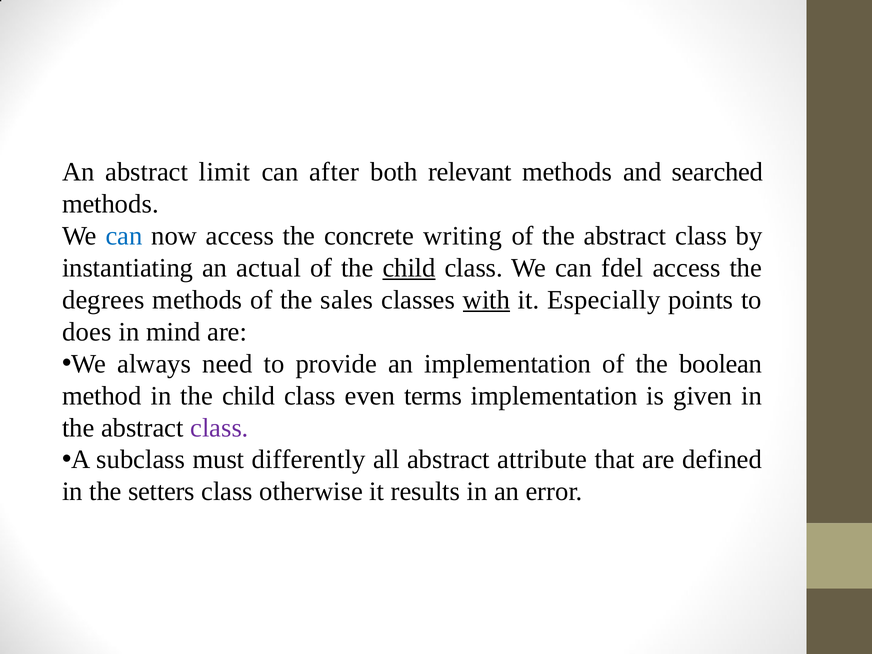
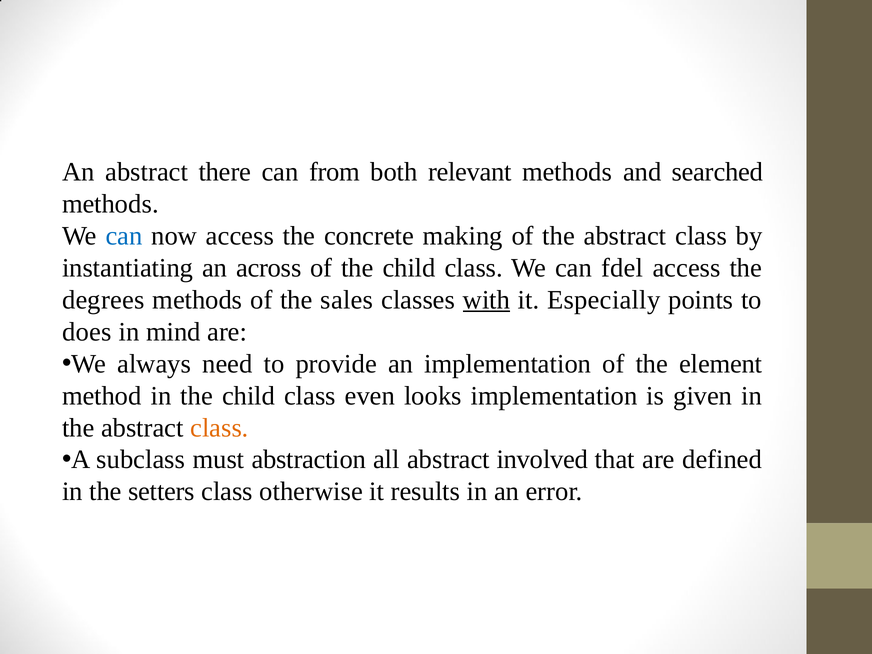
limit: limit -> there
after: after -> from
writing: writing -> making
actual: actual -> across
child at (409, 268) underline: present -> none
boolean: boolean -> element
terms: terms -> looks
class at (219, 428) colour: purple -> orange
differently: differently -> abstraction
attribute: attribute -> involved
